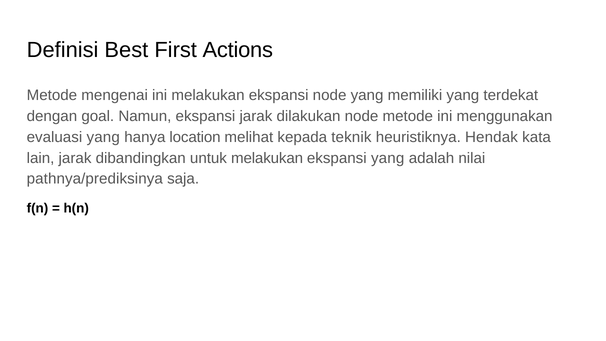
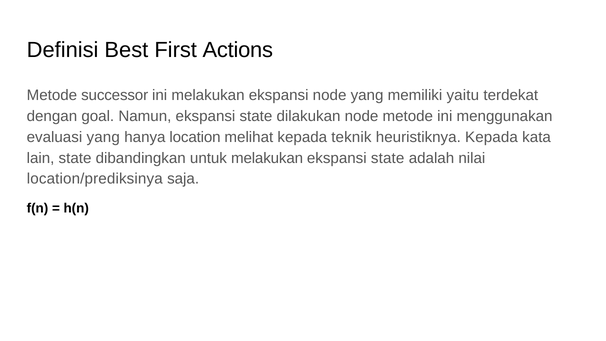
mengenai: mengenai -> successor
memiliki yang: yang -> yaitu
Namun ekspansi jarak: jarak -> state
heuristiknya Hendak: Hendak -> Kepada
lain jarak: jarak -> state
yang at (388, 158): yang -> state
pathnya/prediksinya: pathnya/prediksinya -> location/prediksinya
